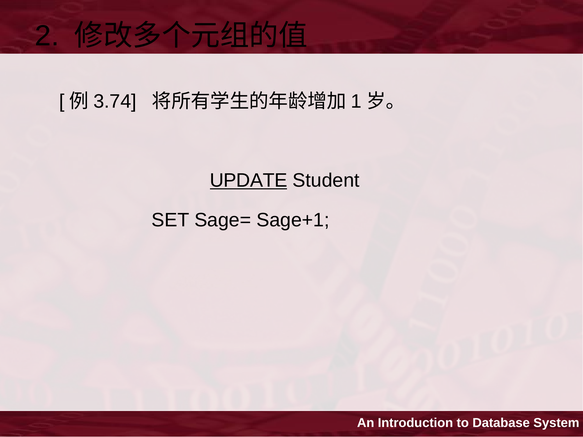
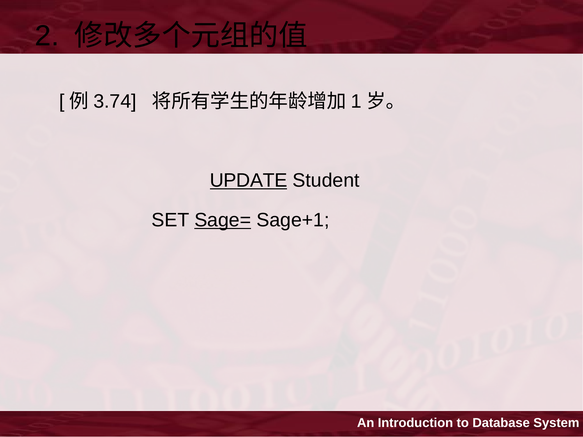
Sage= underline: none -> present
